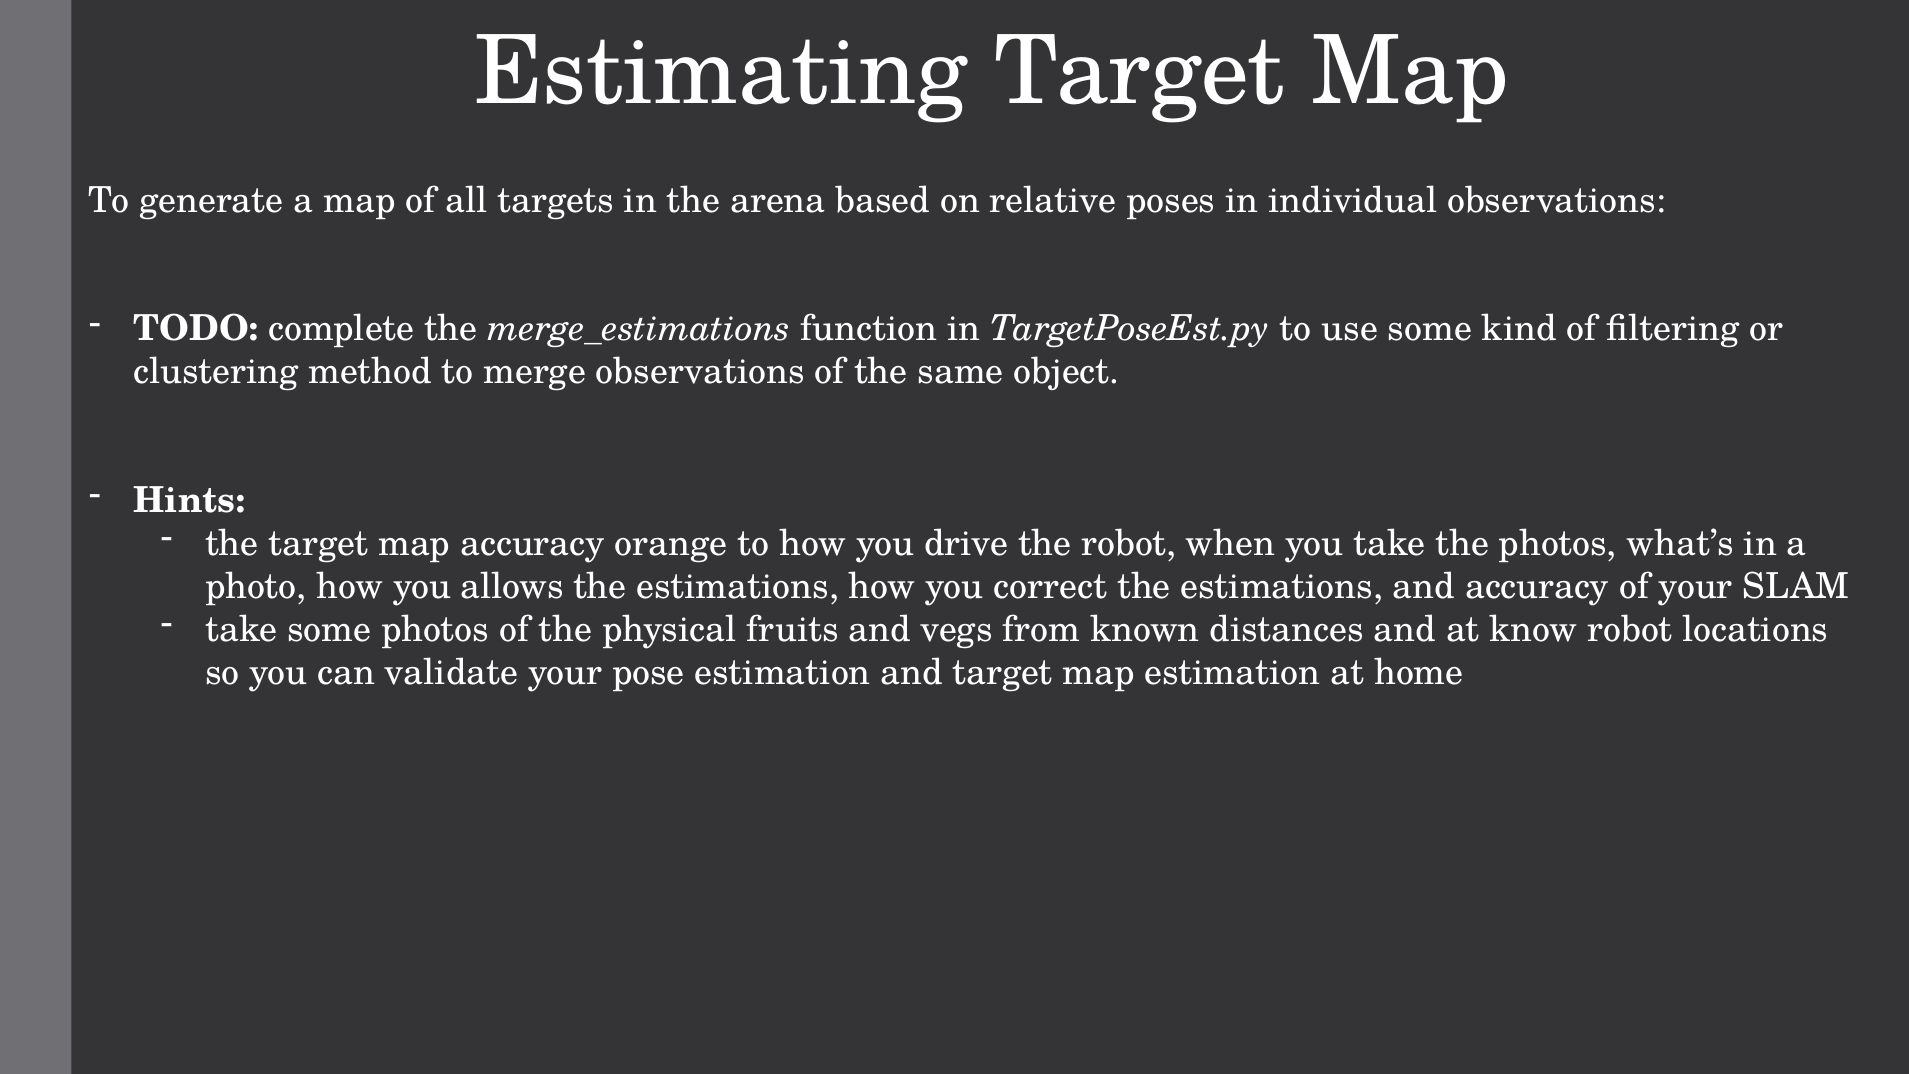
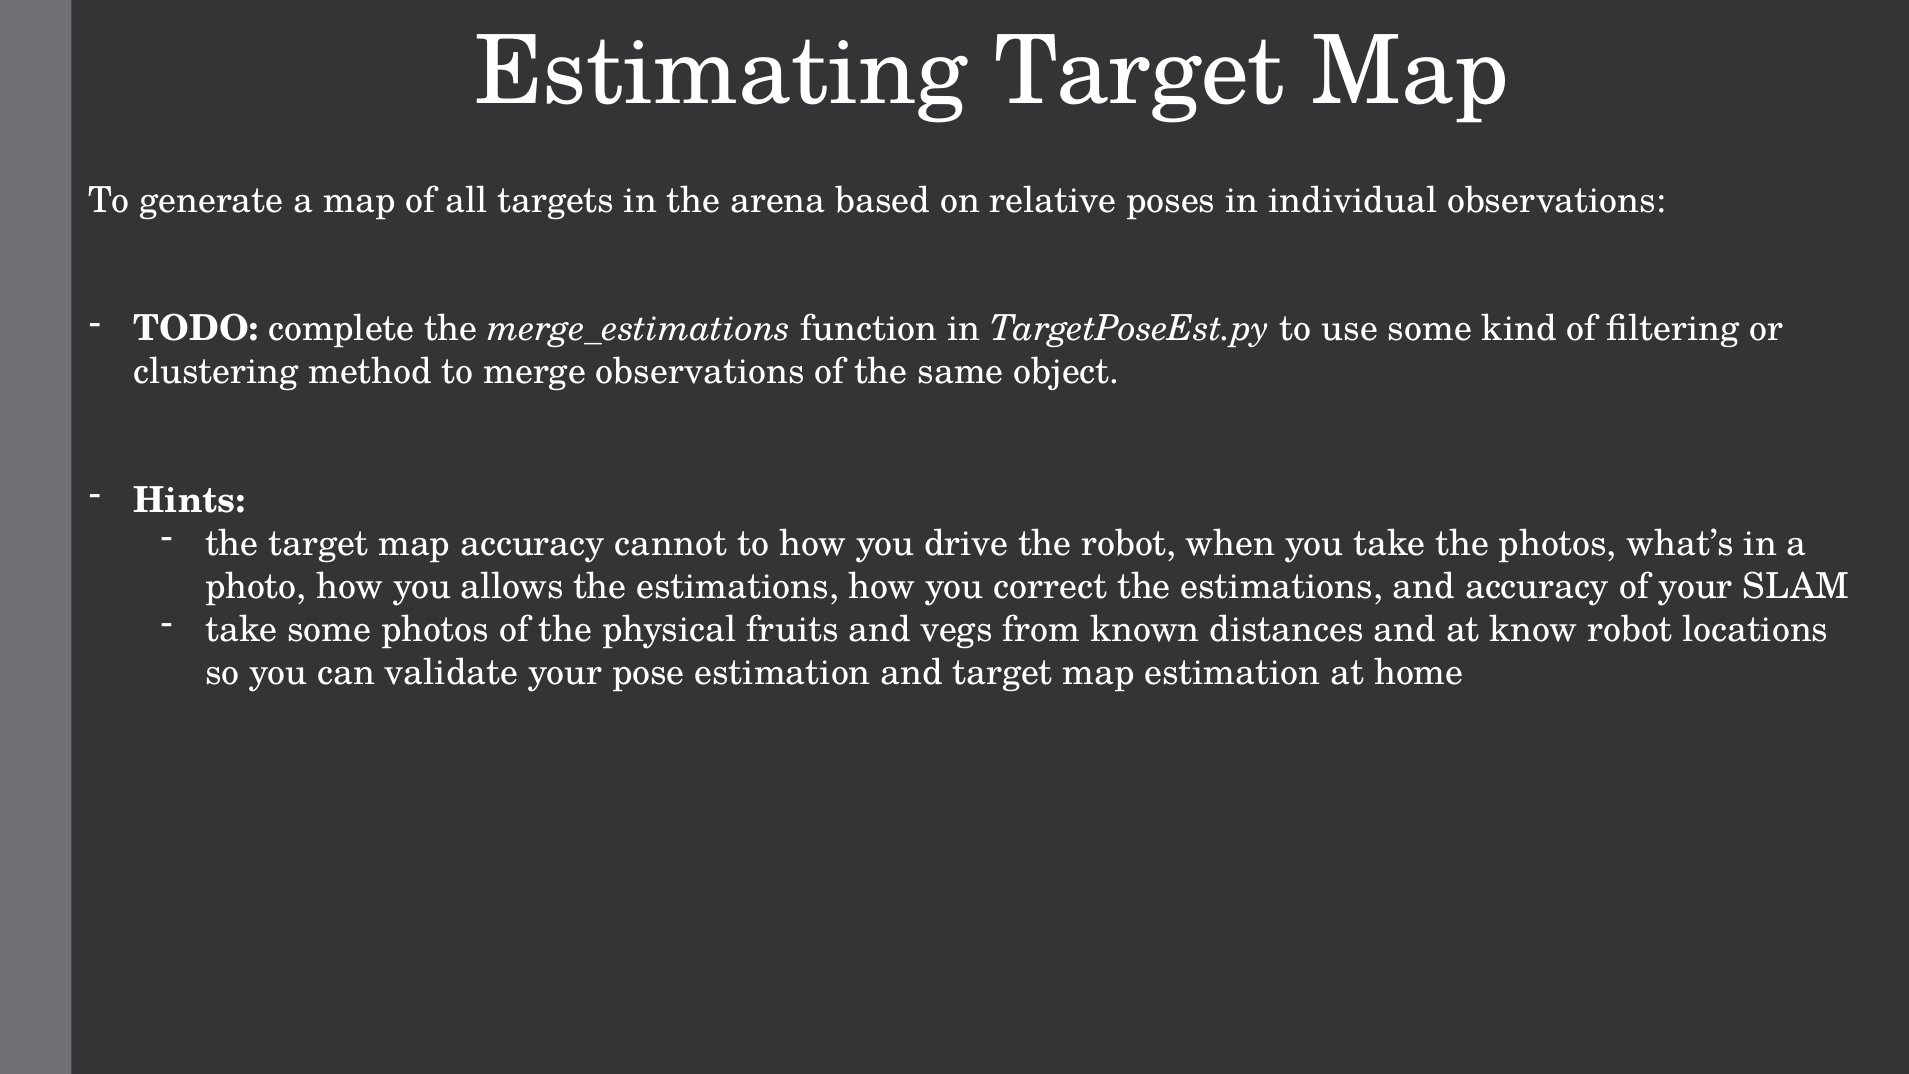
orange: orange -> cannot
